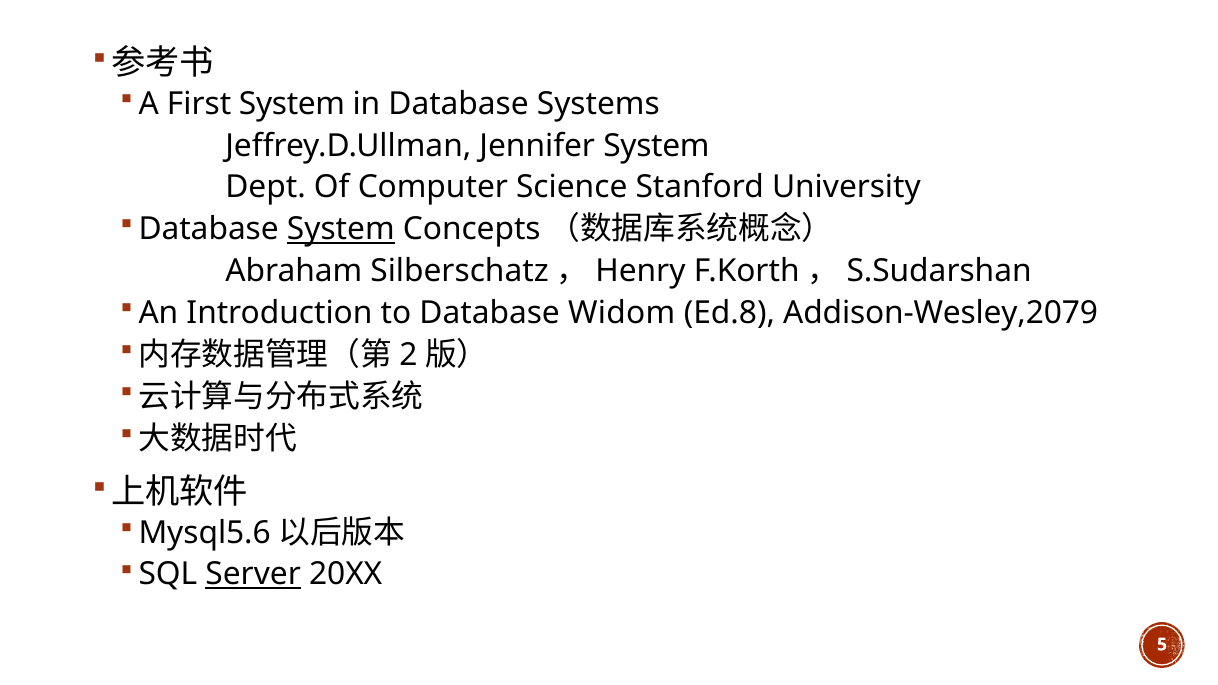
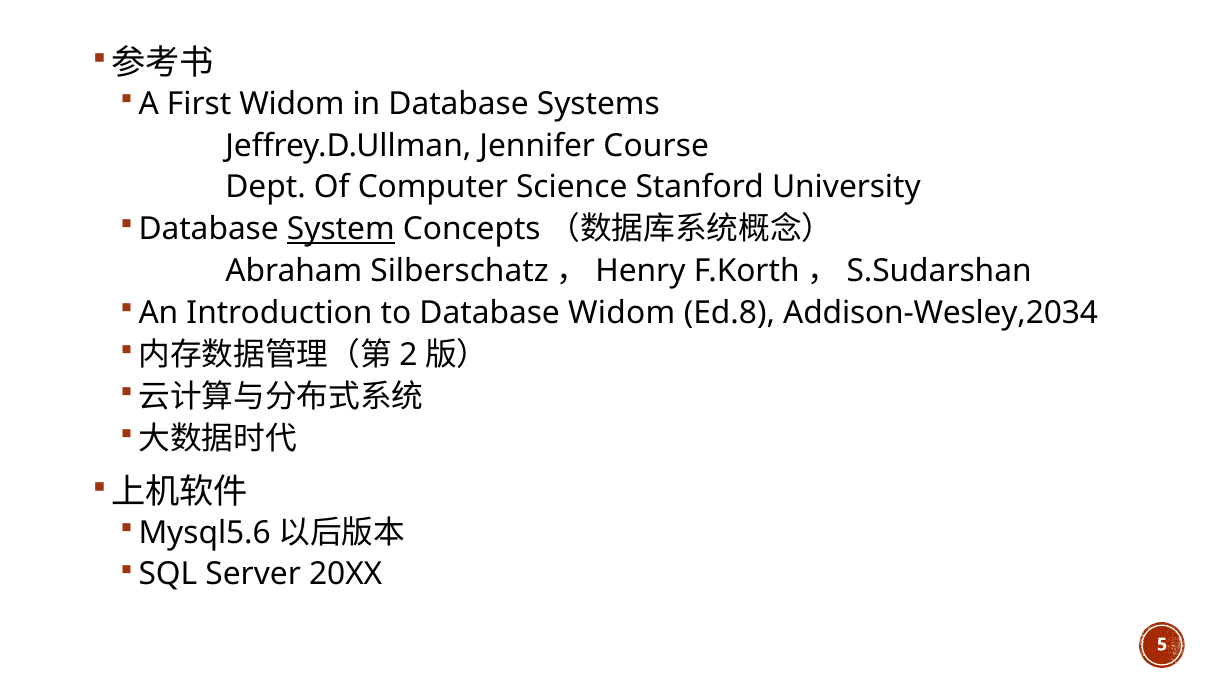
First System: System -> Widom
Jennifer System: System -> Course
Addison-Wesley,2079: Addison-Wesley,2079 -> Addison-Wesley,2034
Server underline: present -> none
